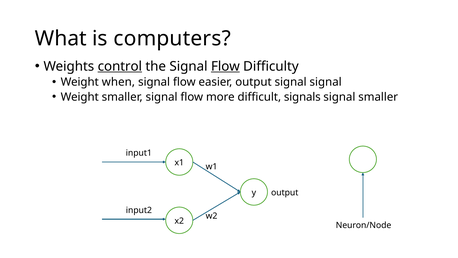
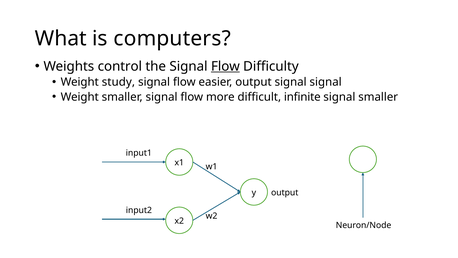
control underline: present -> none
when: when -> study
signals: signals -> infinite
